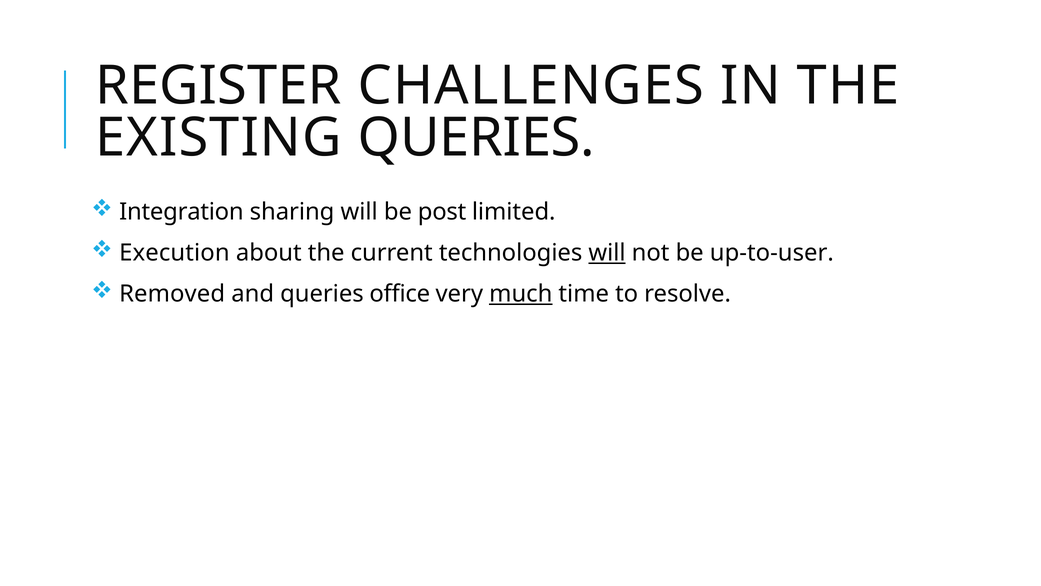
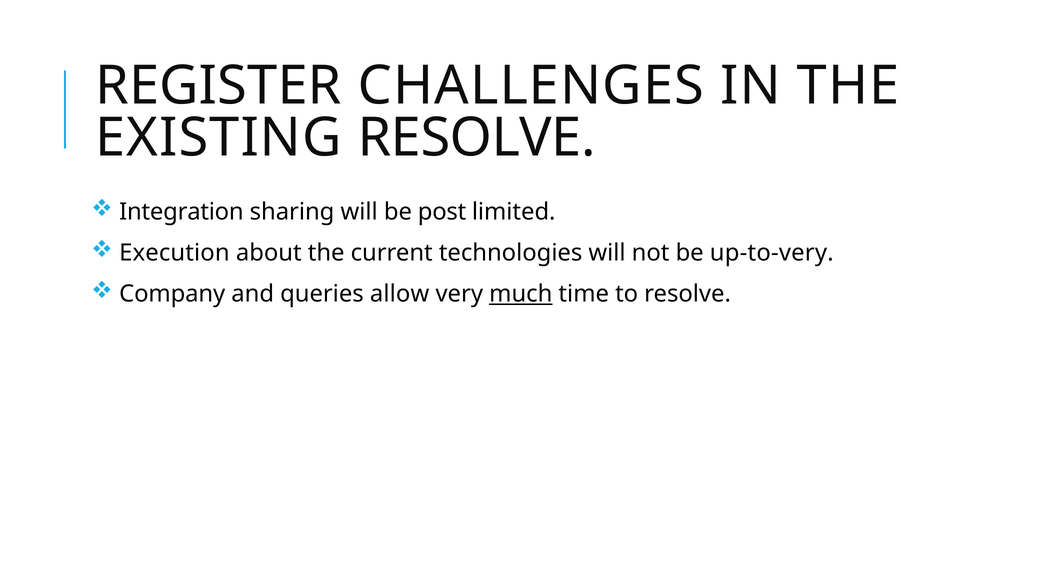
EXISTING QUERIES: QUERIES -> RESOLVE
will at (607, 253) underline: present -> none
up-to-user: up-to-user -> up-to-very
Removed: Removed -> Company
office: office -> allow
